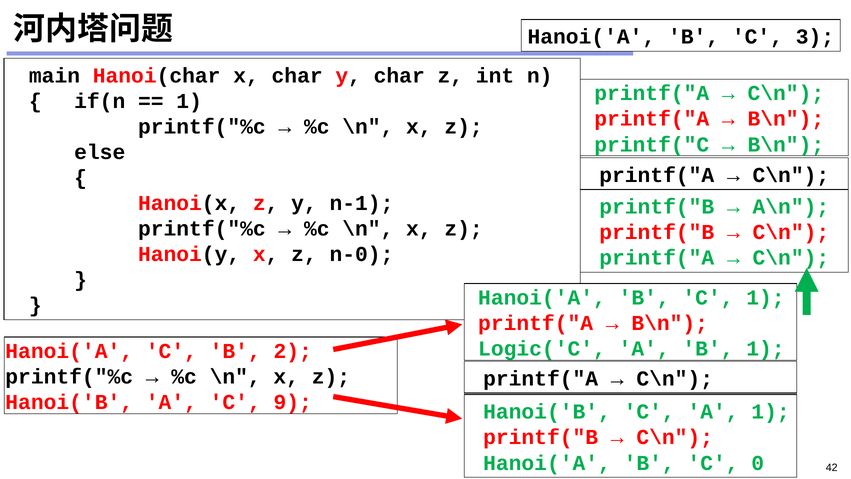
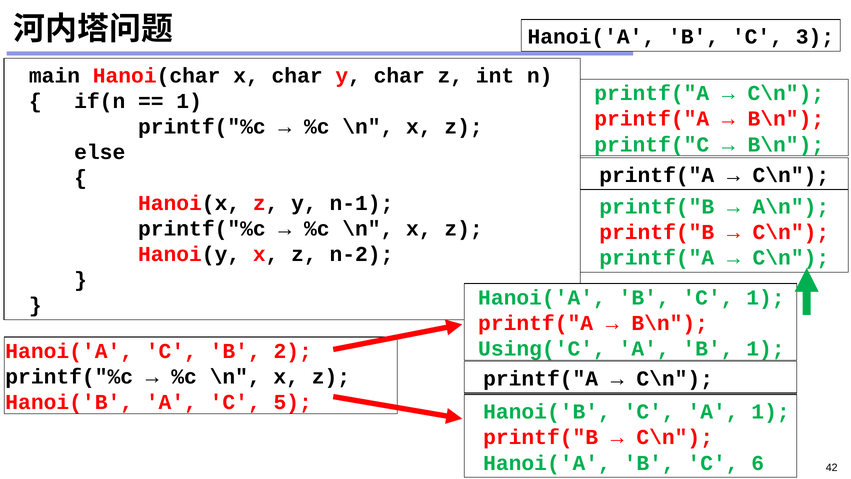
n-0: n-0 -> n-2
Logic('C: Logic('C -> Using('C
9: 9 -> 5
0: 0 -> 6
